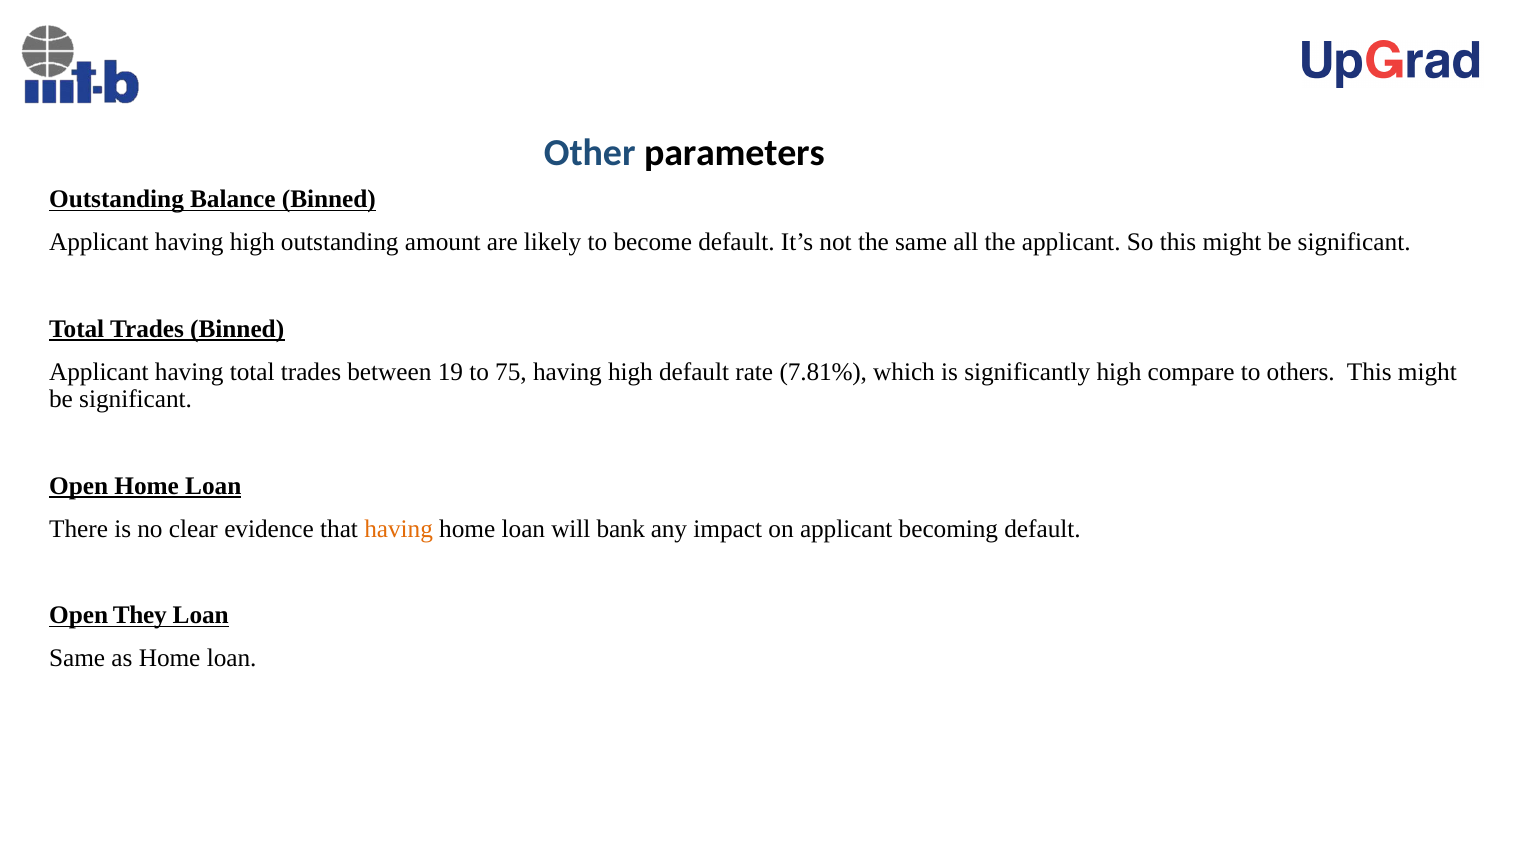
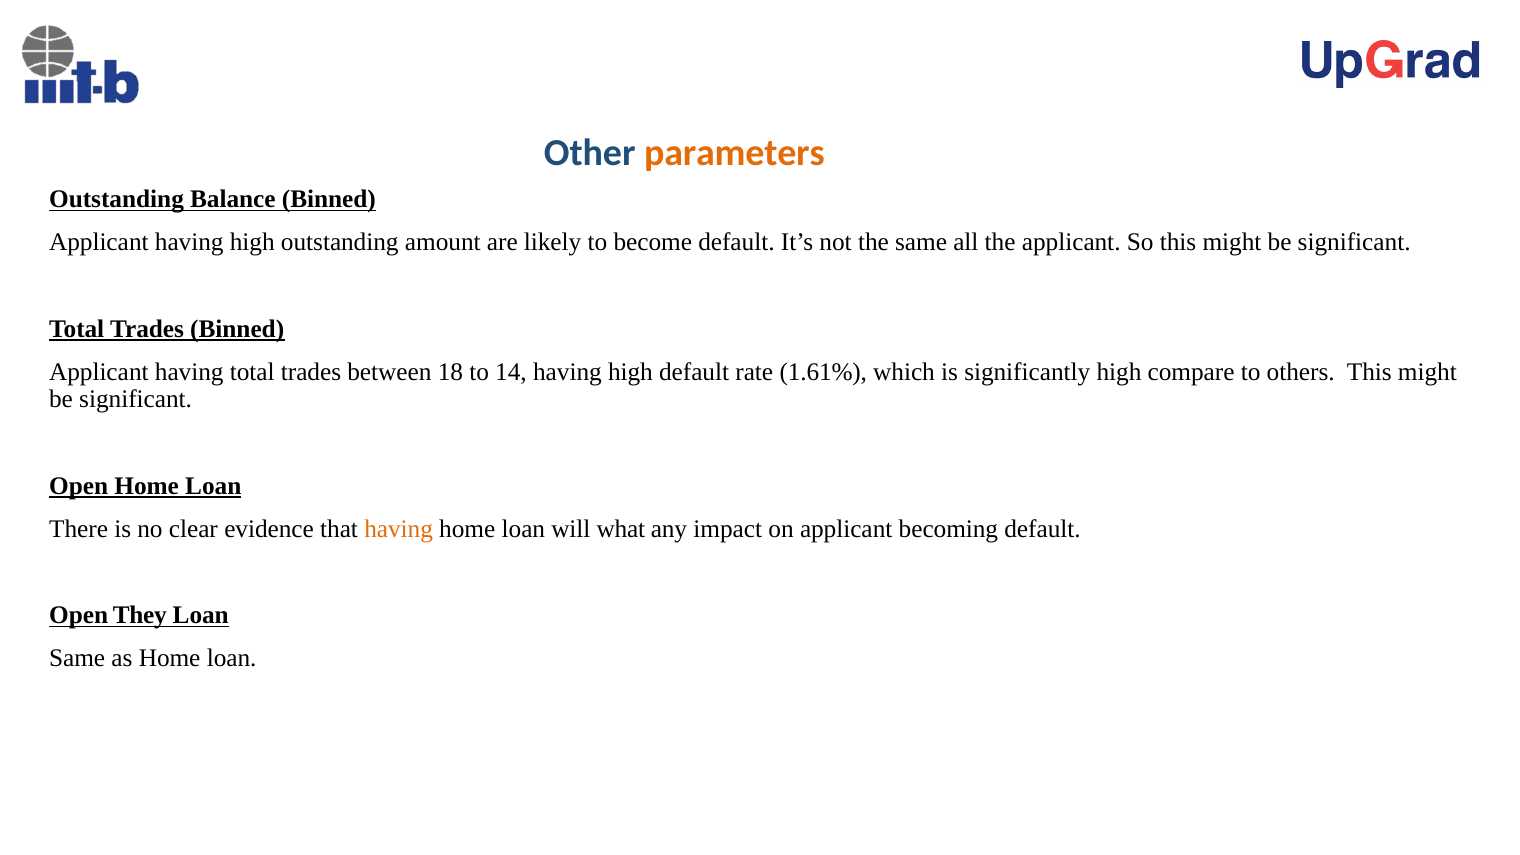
parameters colour: black -> orange
19: 19 -> 18
75: 75 -> 14
7.81%: 7.81% -> 1.61%
bank: bank -> what
